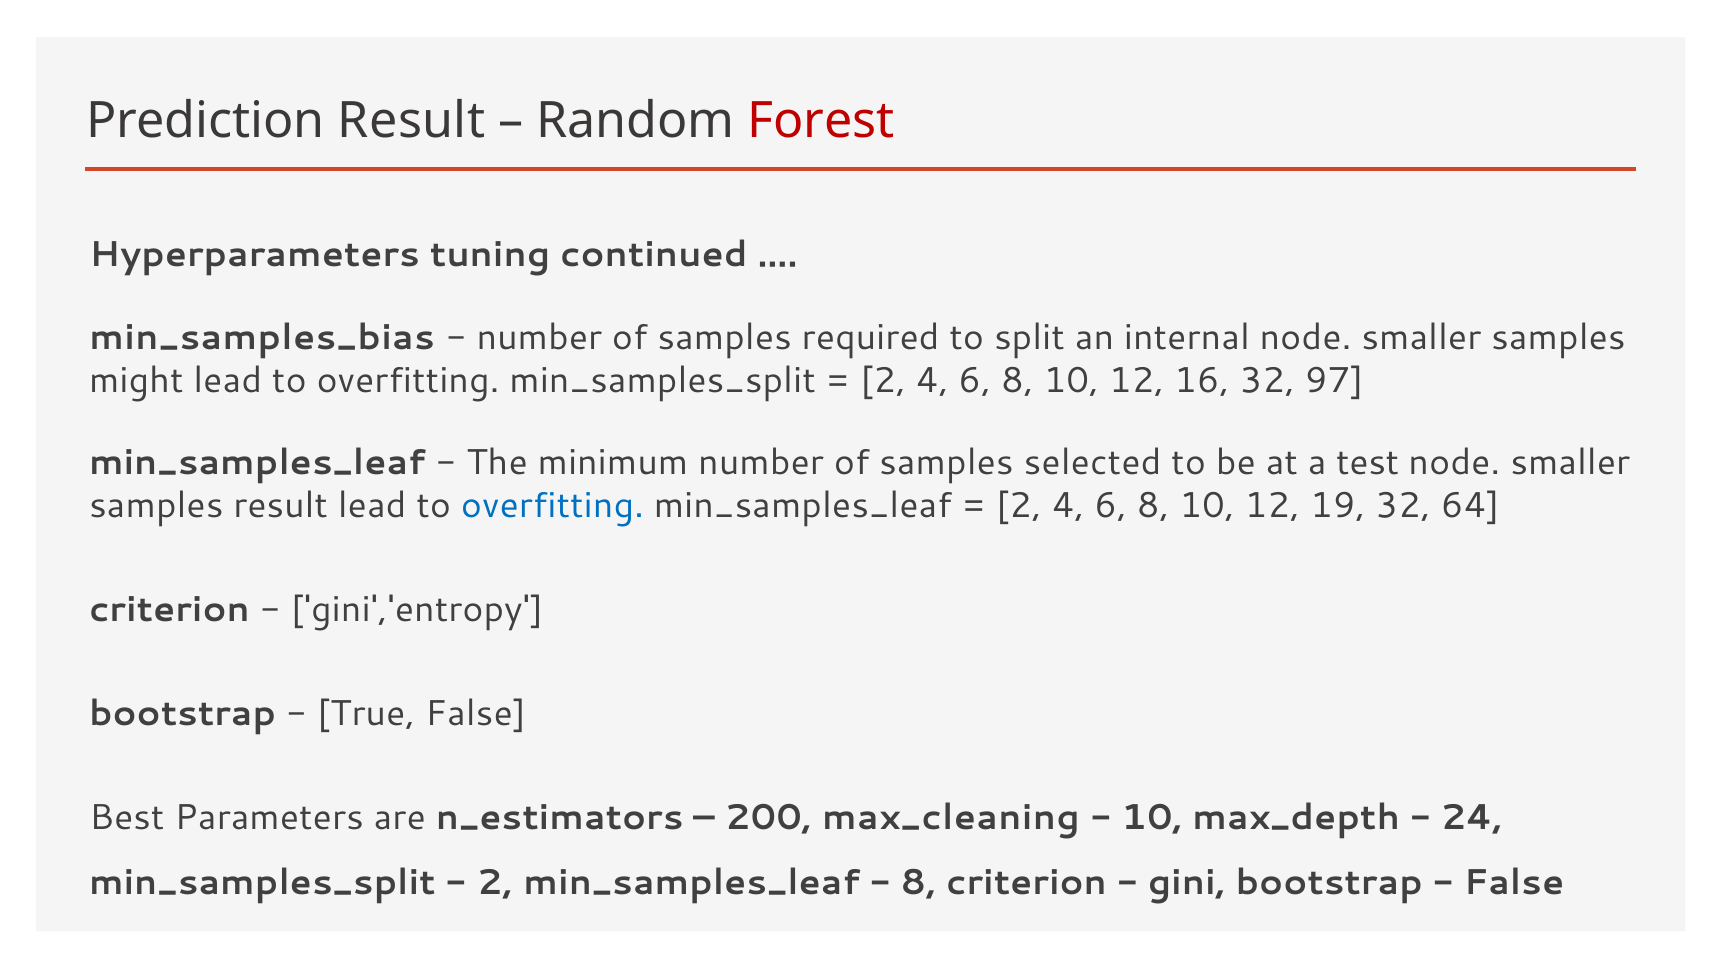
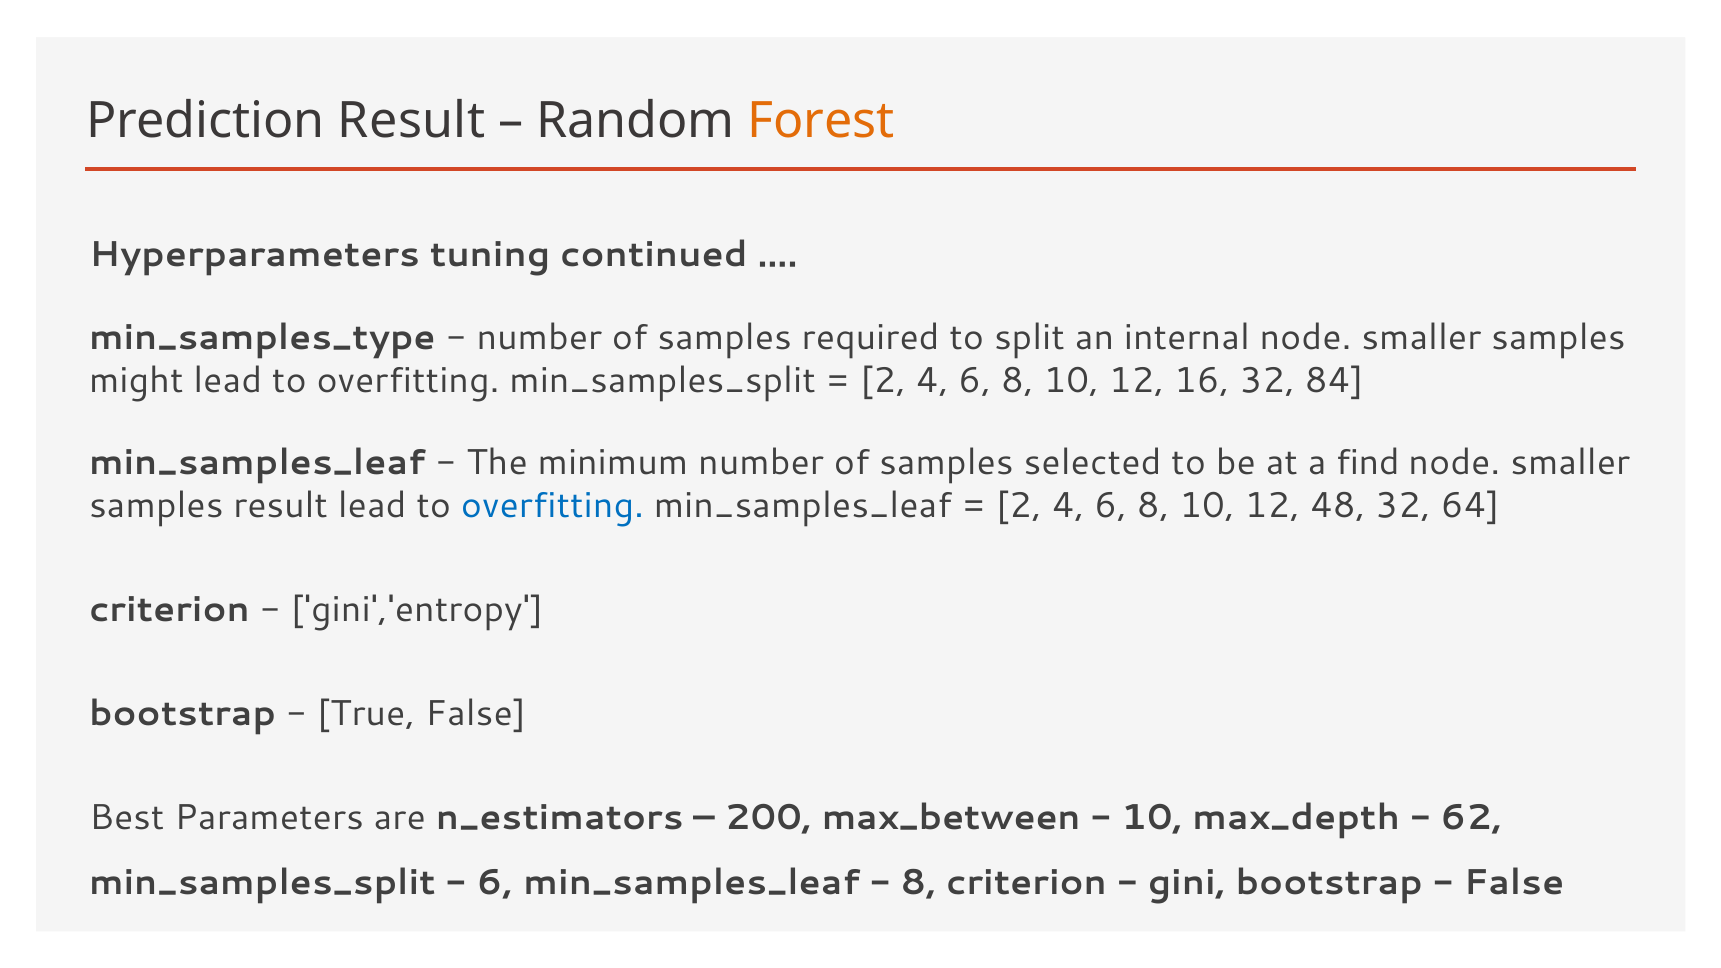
Forest colour: red -> orange
min_samples_bias: min_samples_bias -> min_samples_type
97: 97 -> 84
test: test -> find
19: 19 -> 48
max_cleaning: max_cleaning -> max_between
24: 24 -> 62
2 at (495, 883): 2 -> 6
